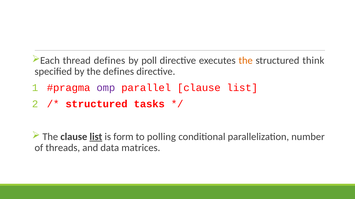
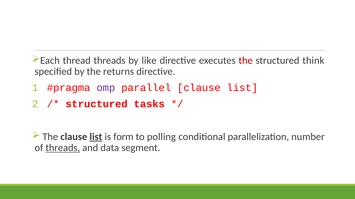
thread defines: defines -> threads
poll: poll -> like
the at (246, 61) colour: orange -> red
the defines: defines -> returns
threads at (63, 148) underline: none -> present
matrices: matrices -> segment
